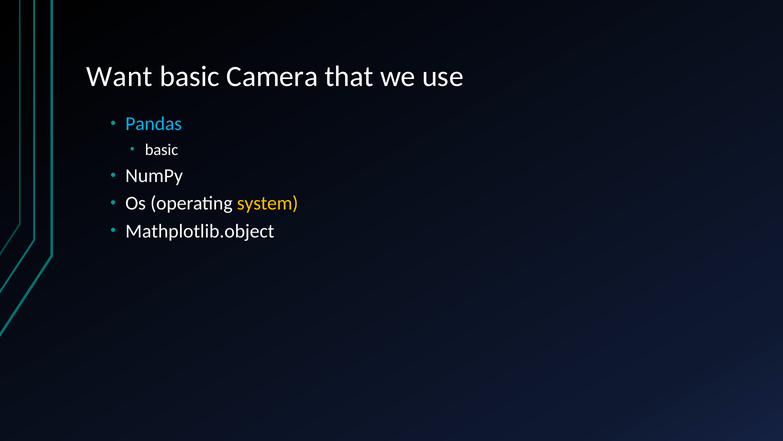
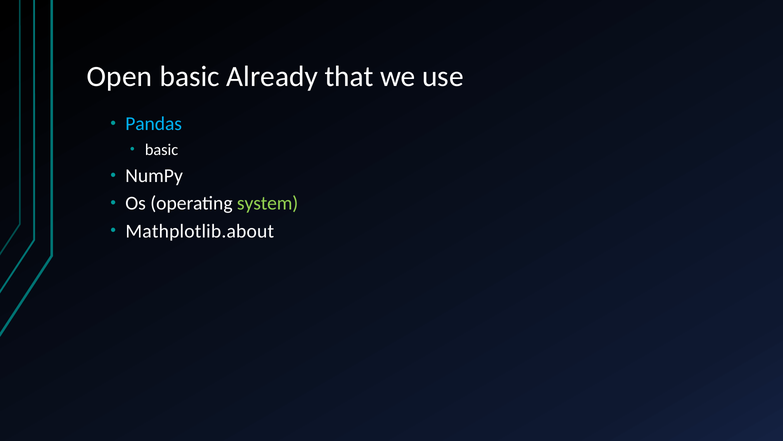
Want: Want -> Open
Camera: Camera -> Already
system colour: yellow -> light green
Mathplotlib.object: Mathplotlib.object -> Mathplotlib.about
